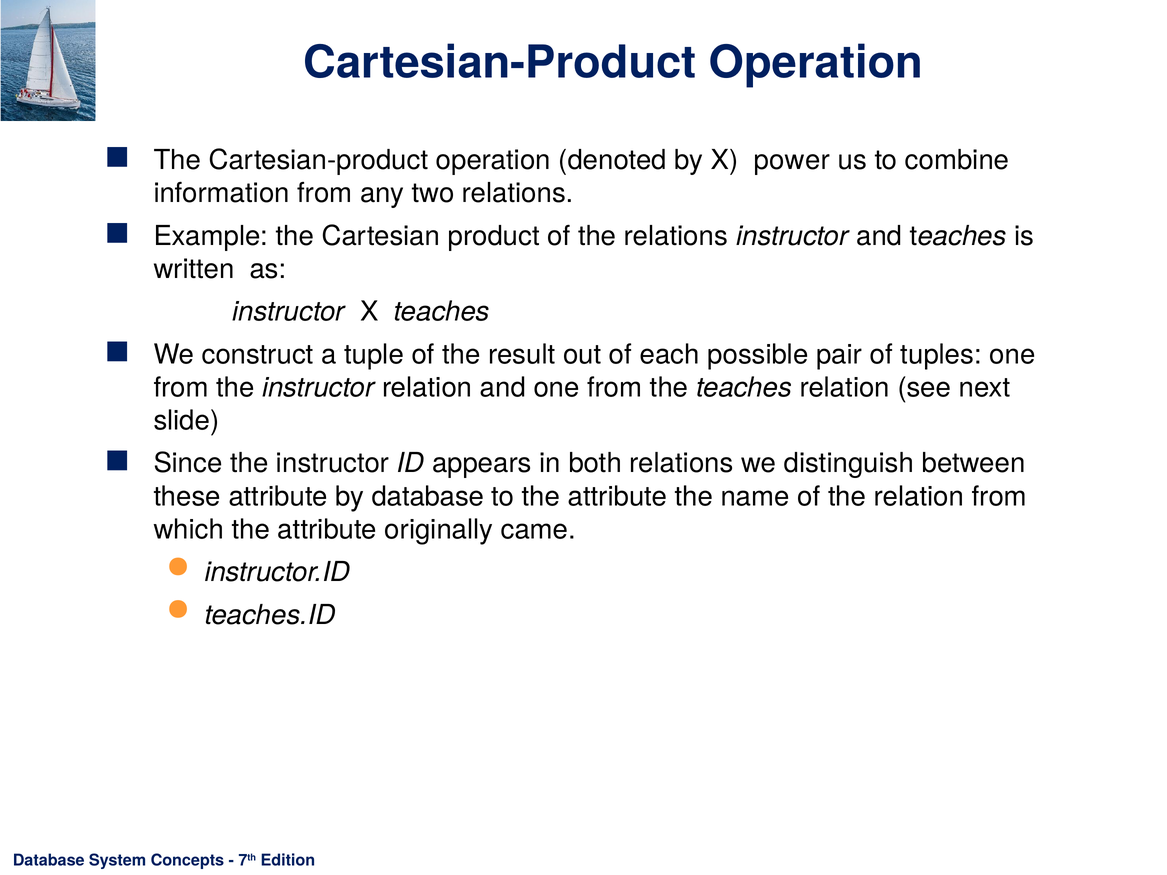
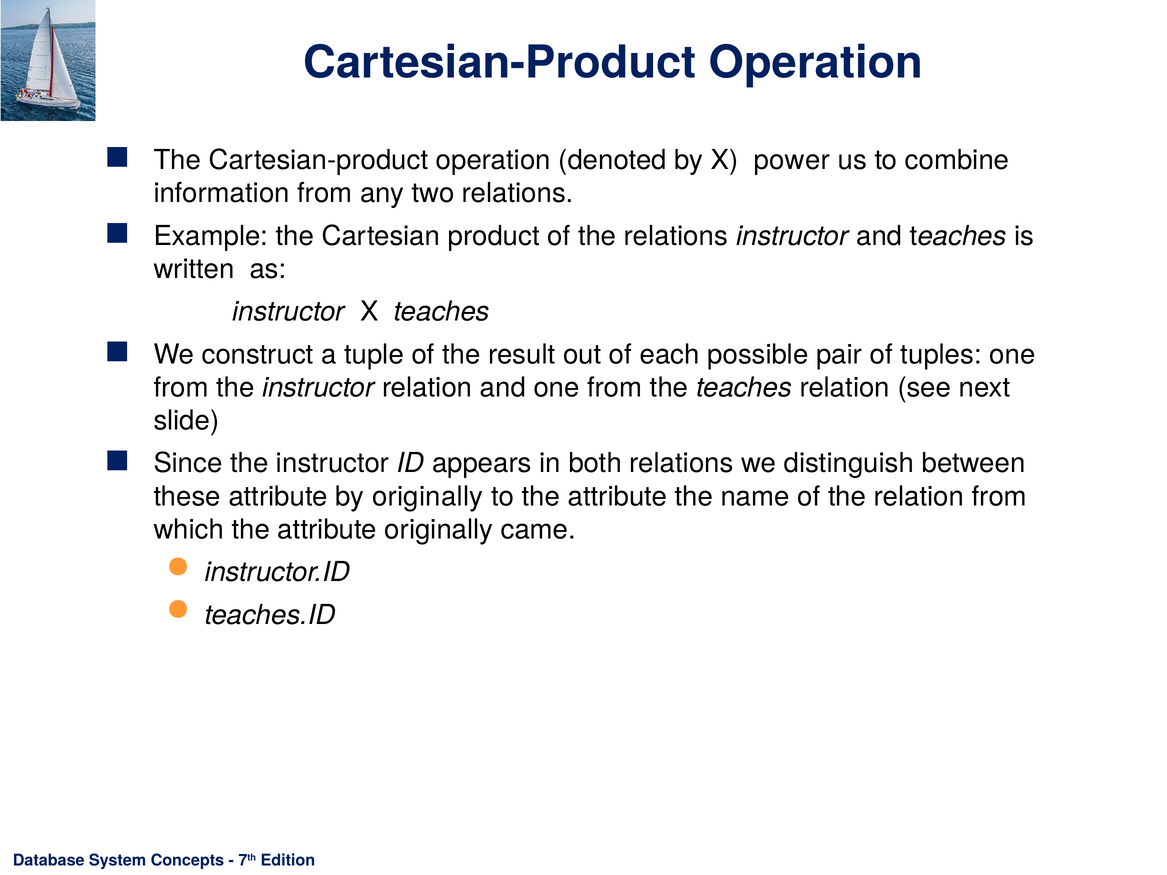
by database: database -> originally
